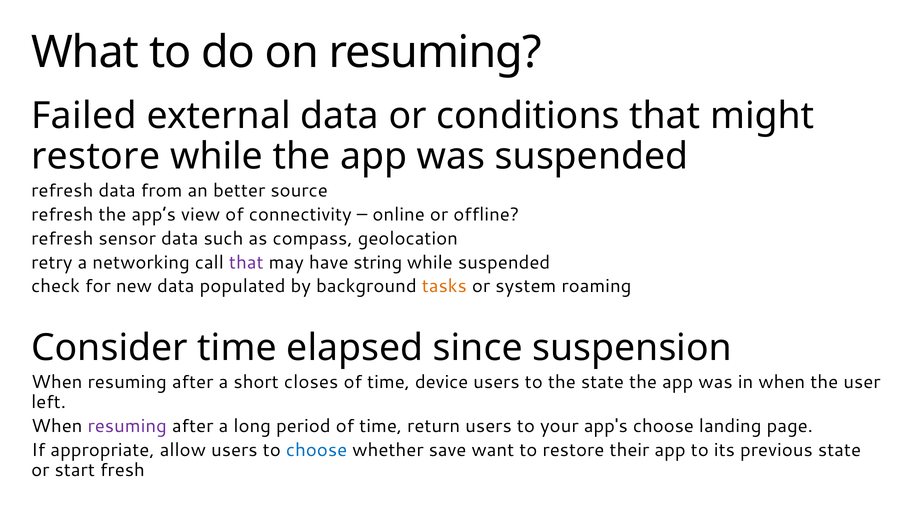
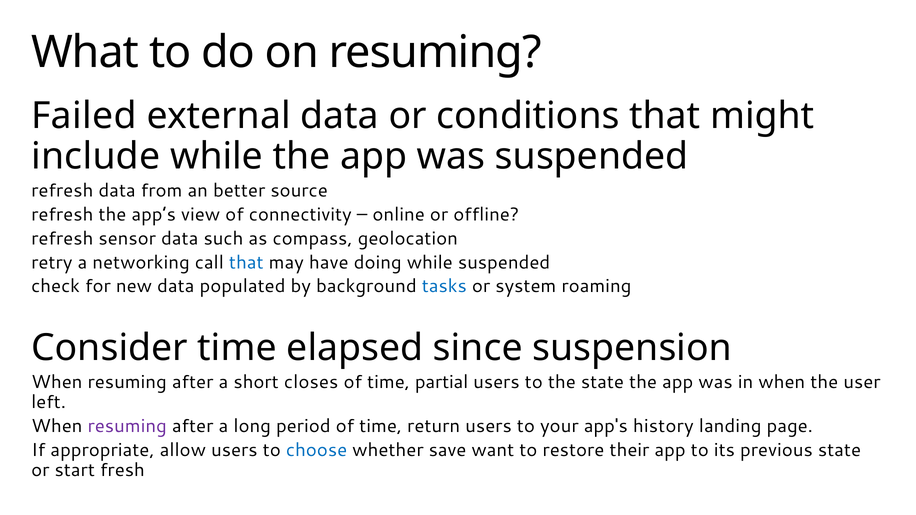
restore at (96, 157): restore -> include
that at (246, 262) colour: purple -> blue
string: string -> doing
tasks colour: orange -> blue
device: device -> partial
app's choose: choose -> history
